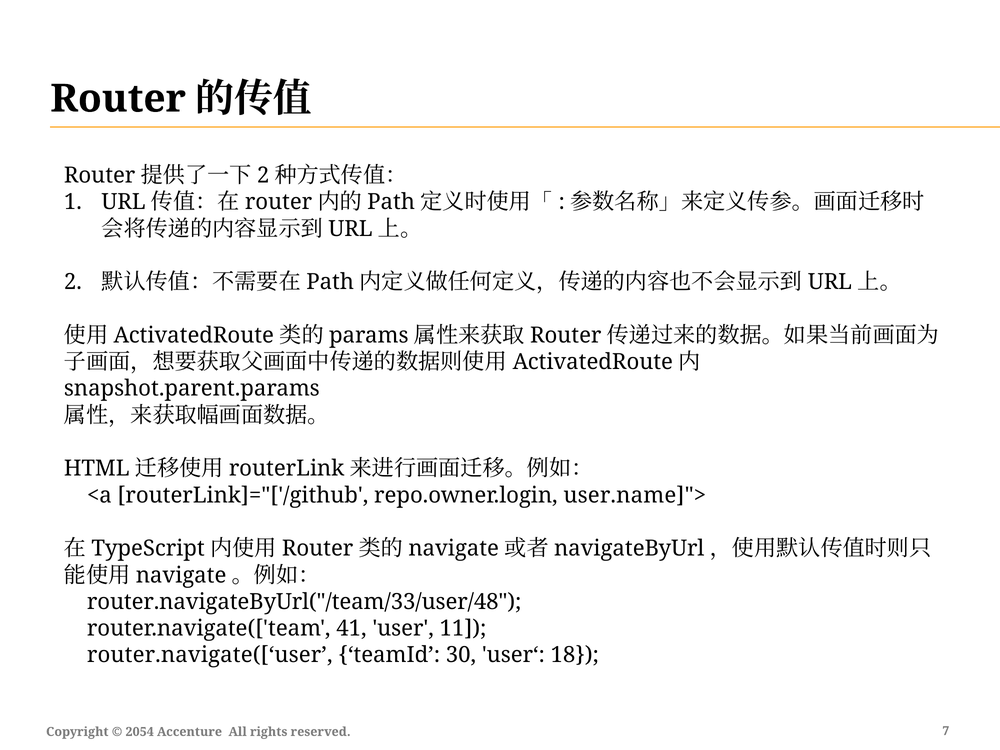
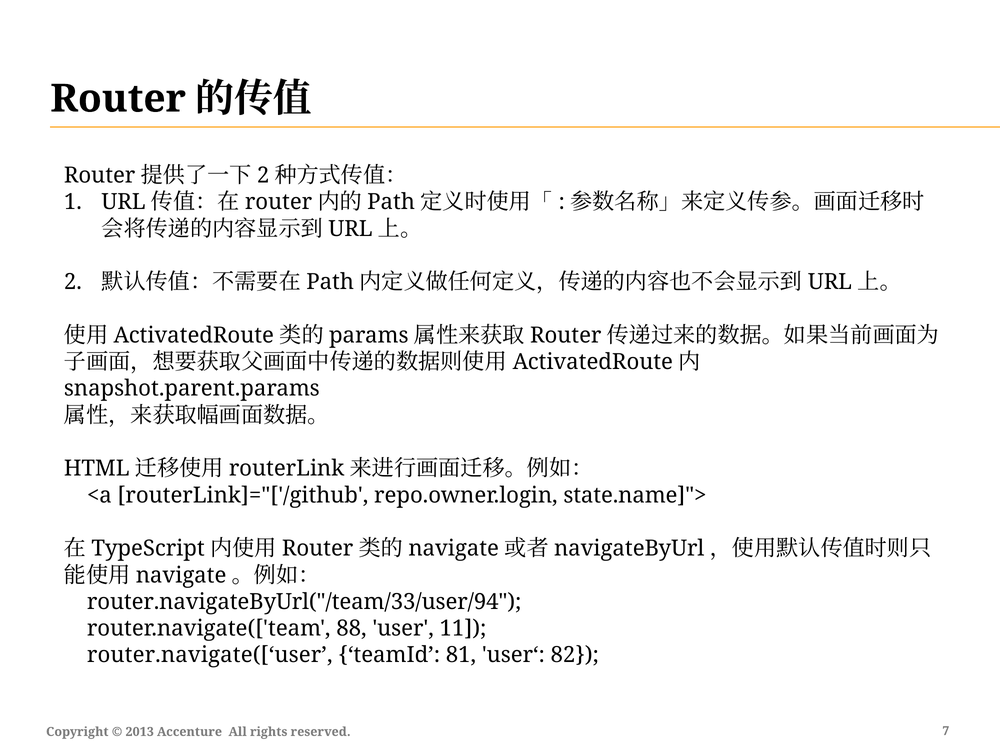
user.name]">: user.name]"> -> state.name]">
router.navigateByUrl("/team/33/user/48: router.navigateByUrl("/team/33/user/48 -> router.navigateByUrl("/team/33/user/94
41: 41 -> 88
30: 30 -> 81
18: 18 -> 82
2054: 2054 -> 2013
